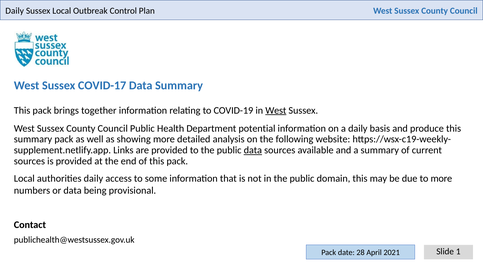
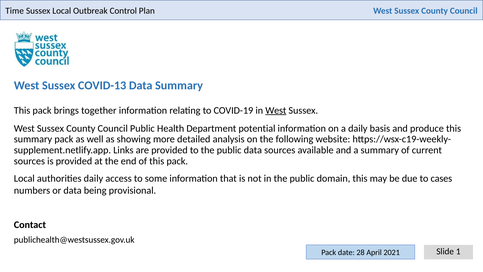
Daily at (15, 11): Daily -> Time
COVID-17: COVID-17 -> COVID-13
data at (253, 150) underline: present -> none
to more: more -> cases
